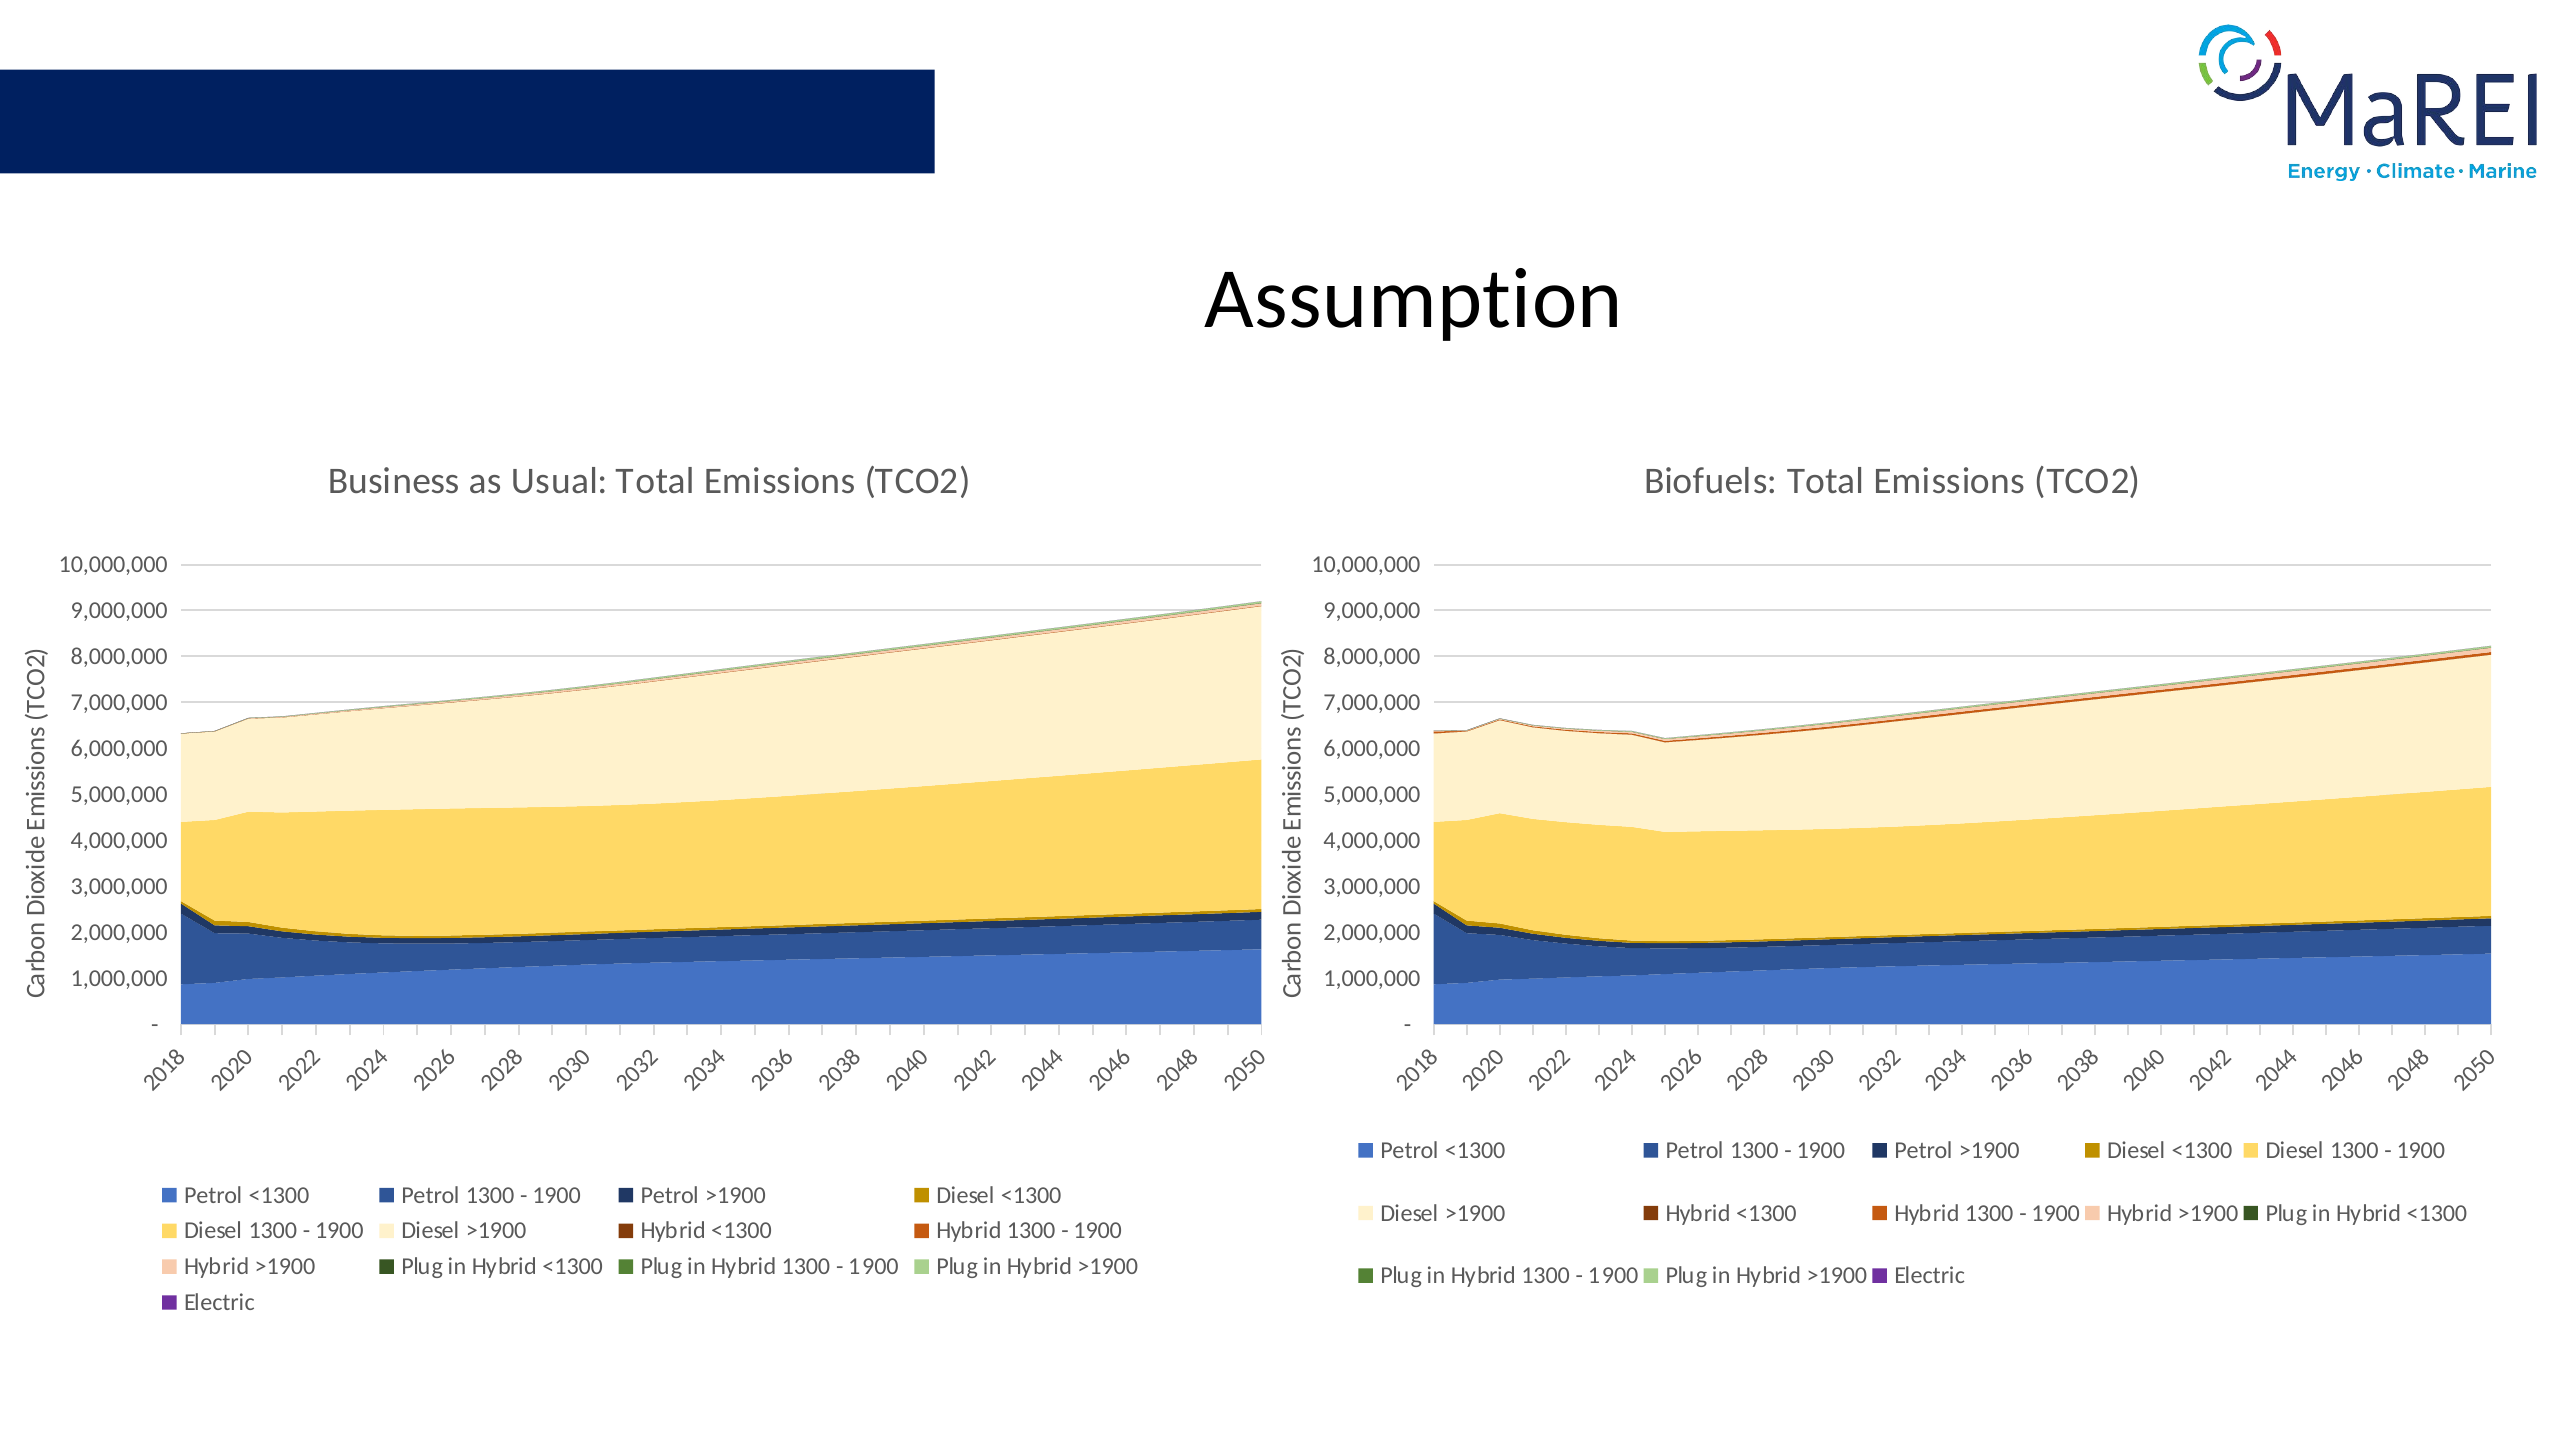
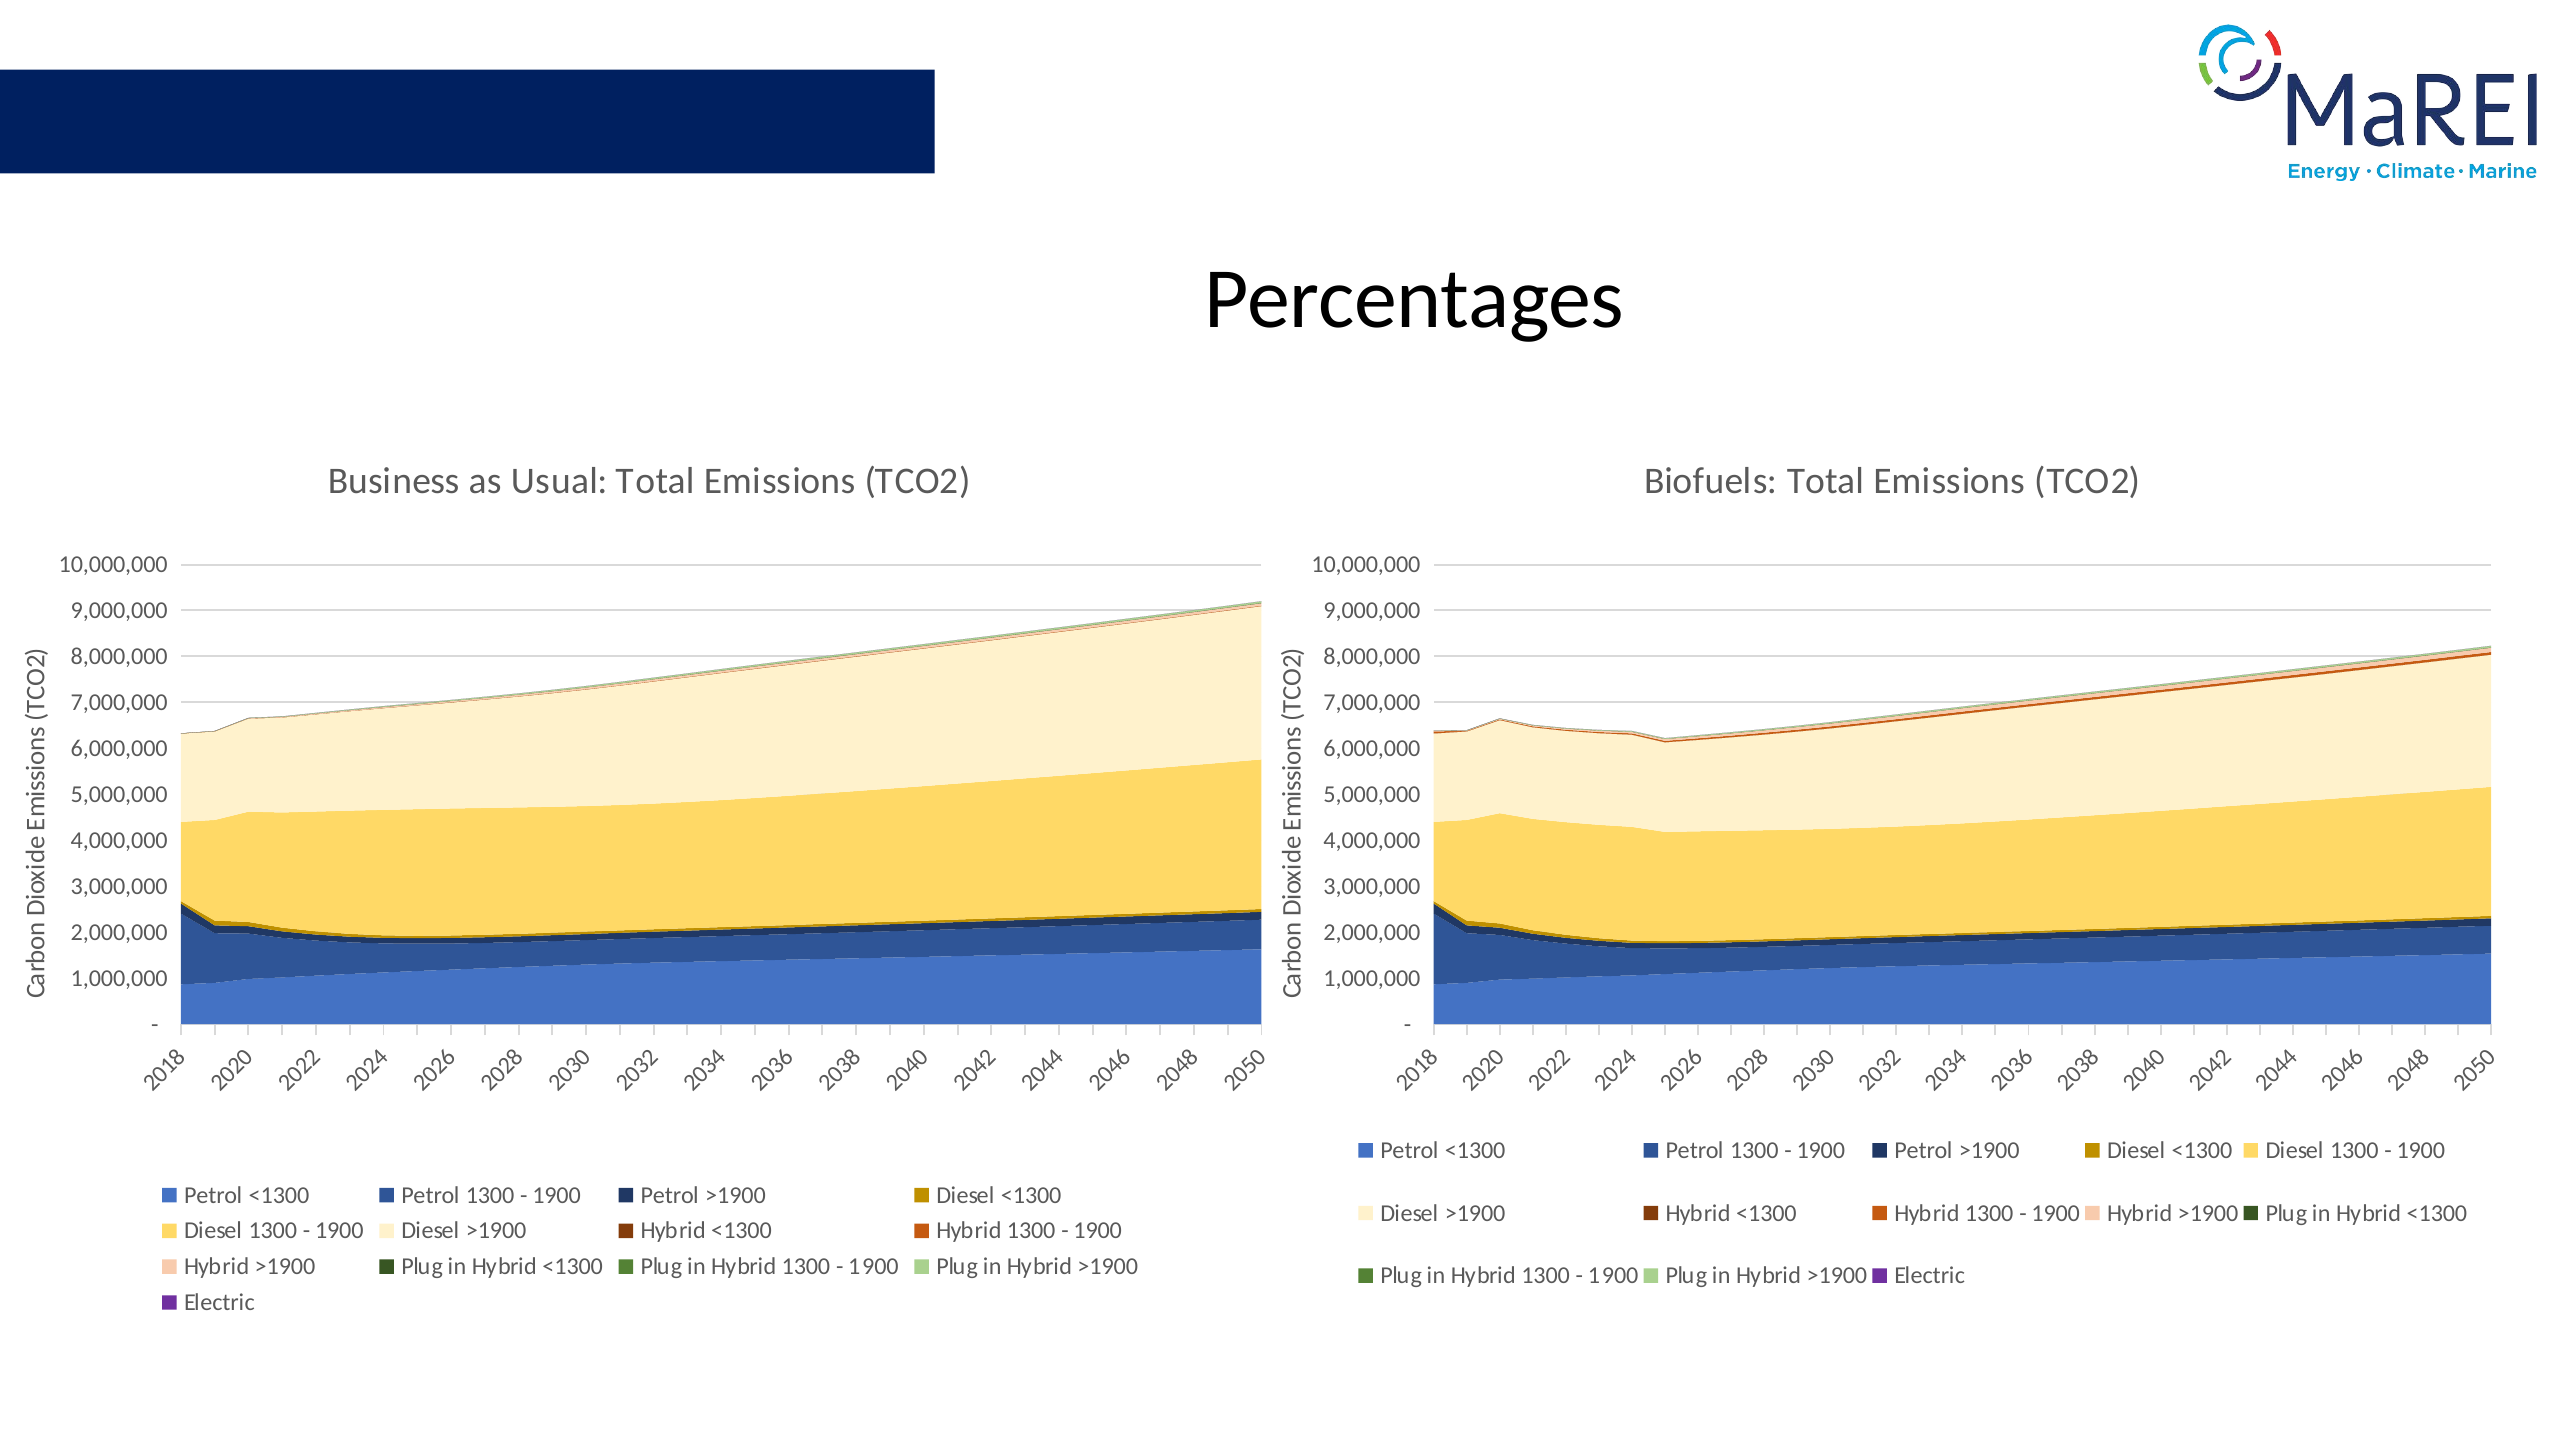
Assumption: Assumption -> Percentages
